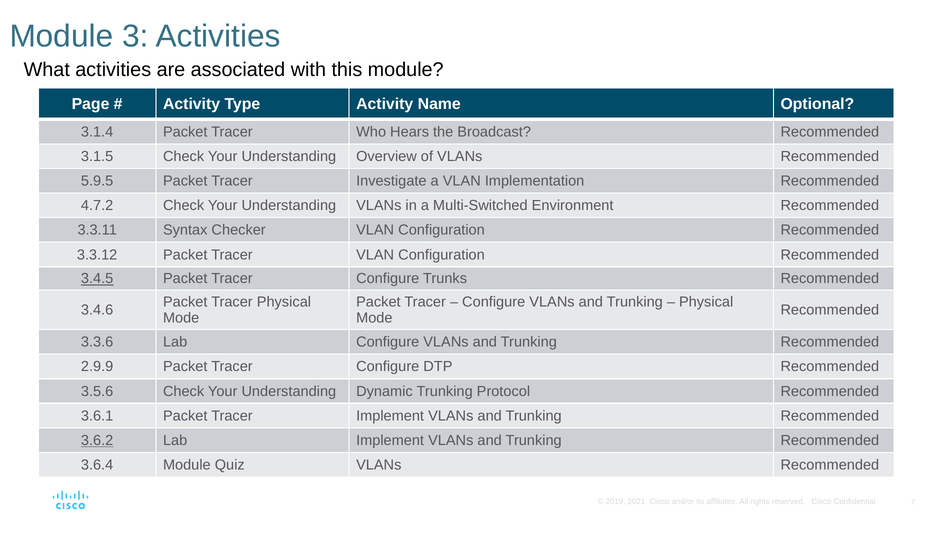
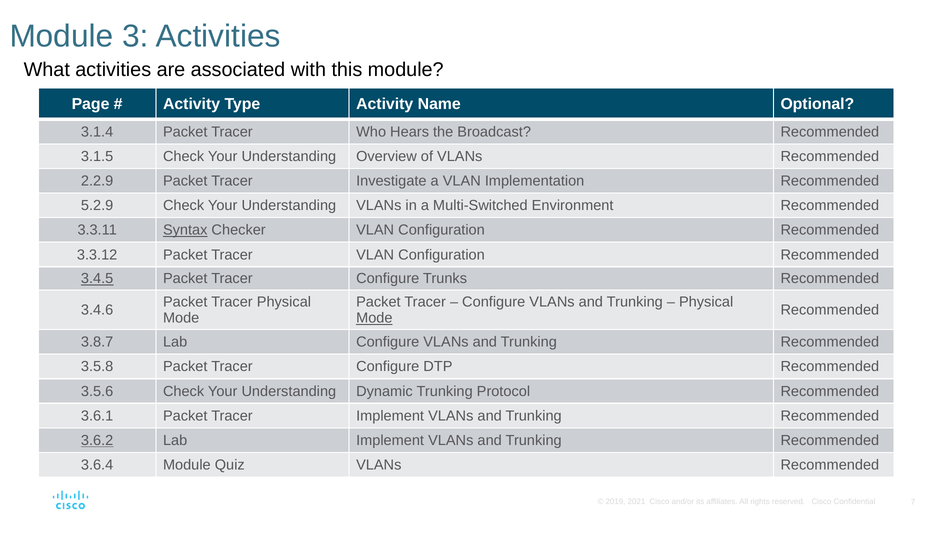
5.9.5: 5.9.5 -> 2.2.9
4.7.2: 4.7.2 -> 5.2.9
Syntax underline: none -> present
Mode at (374, 318) underline: none -> present
3.3.6: 3.3.6 -> 3.8.7
2.9.9: 2.9.9 -> 3.5.8
